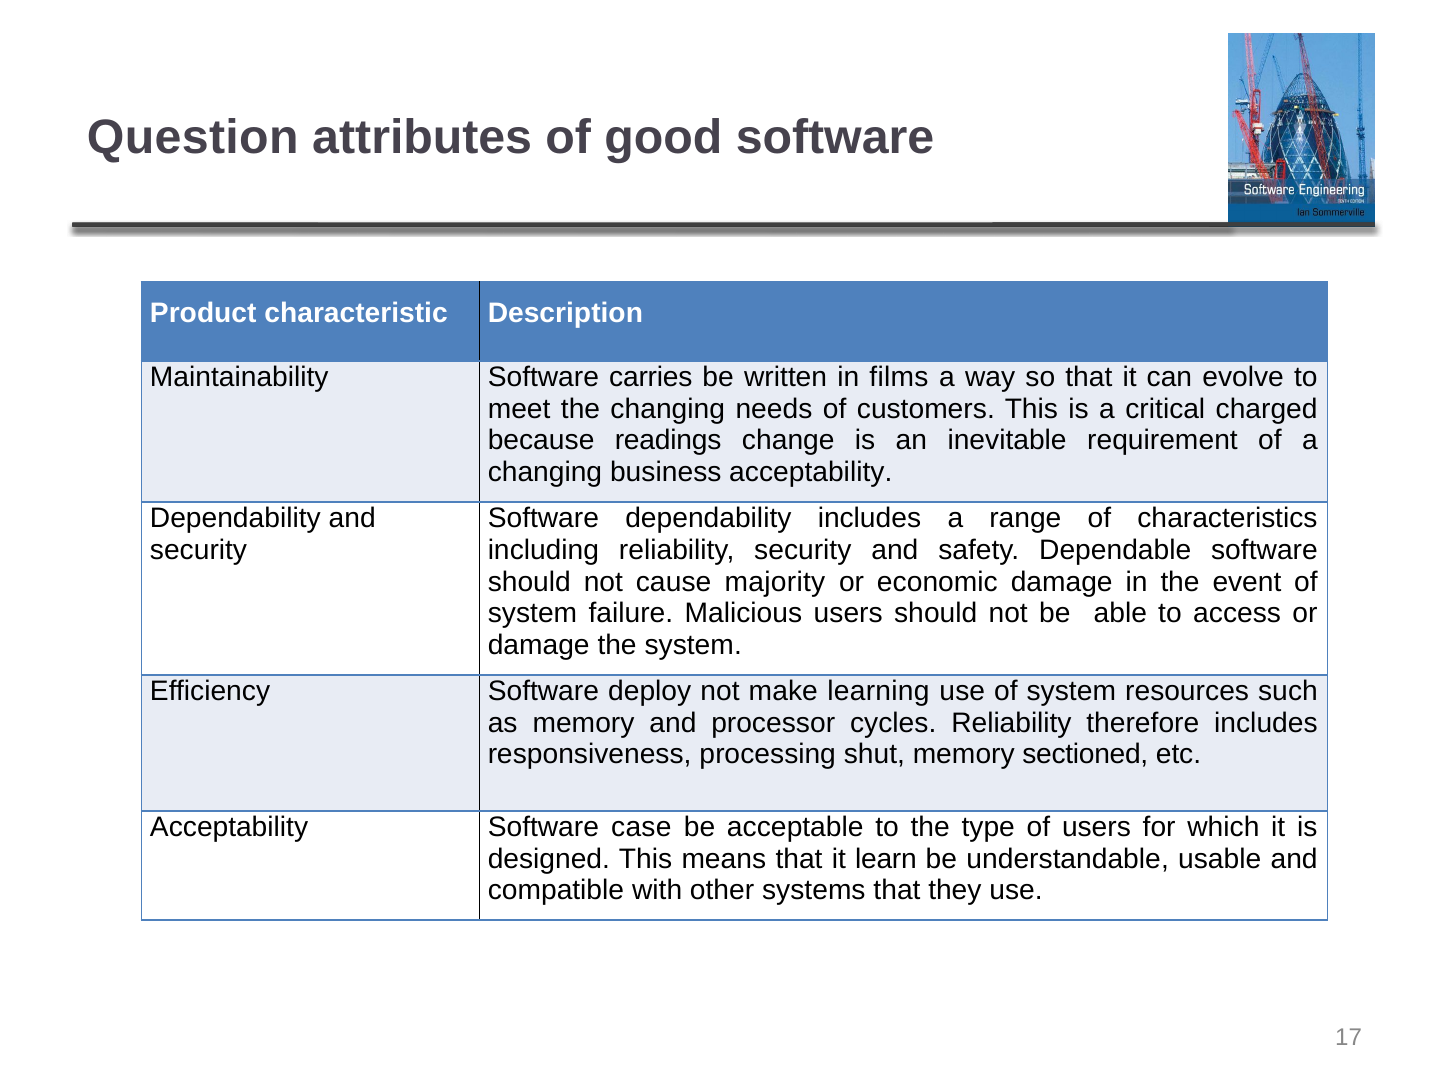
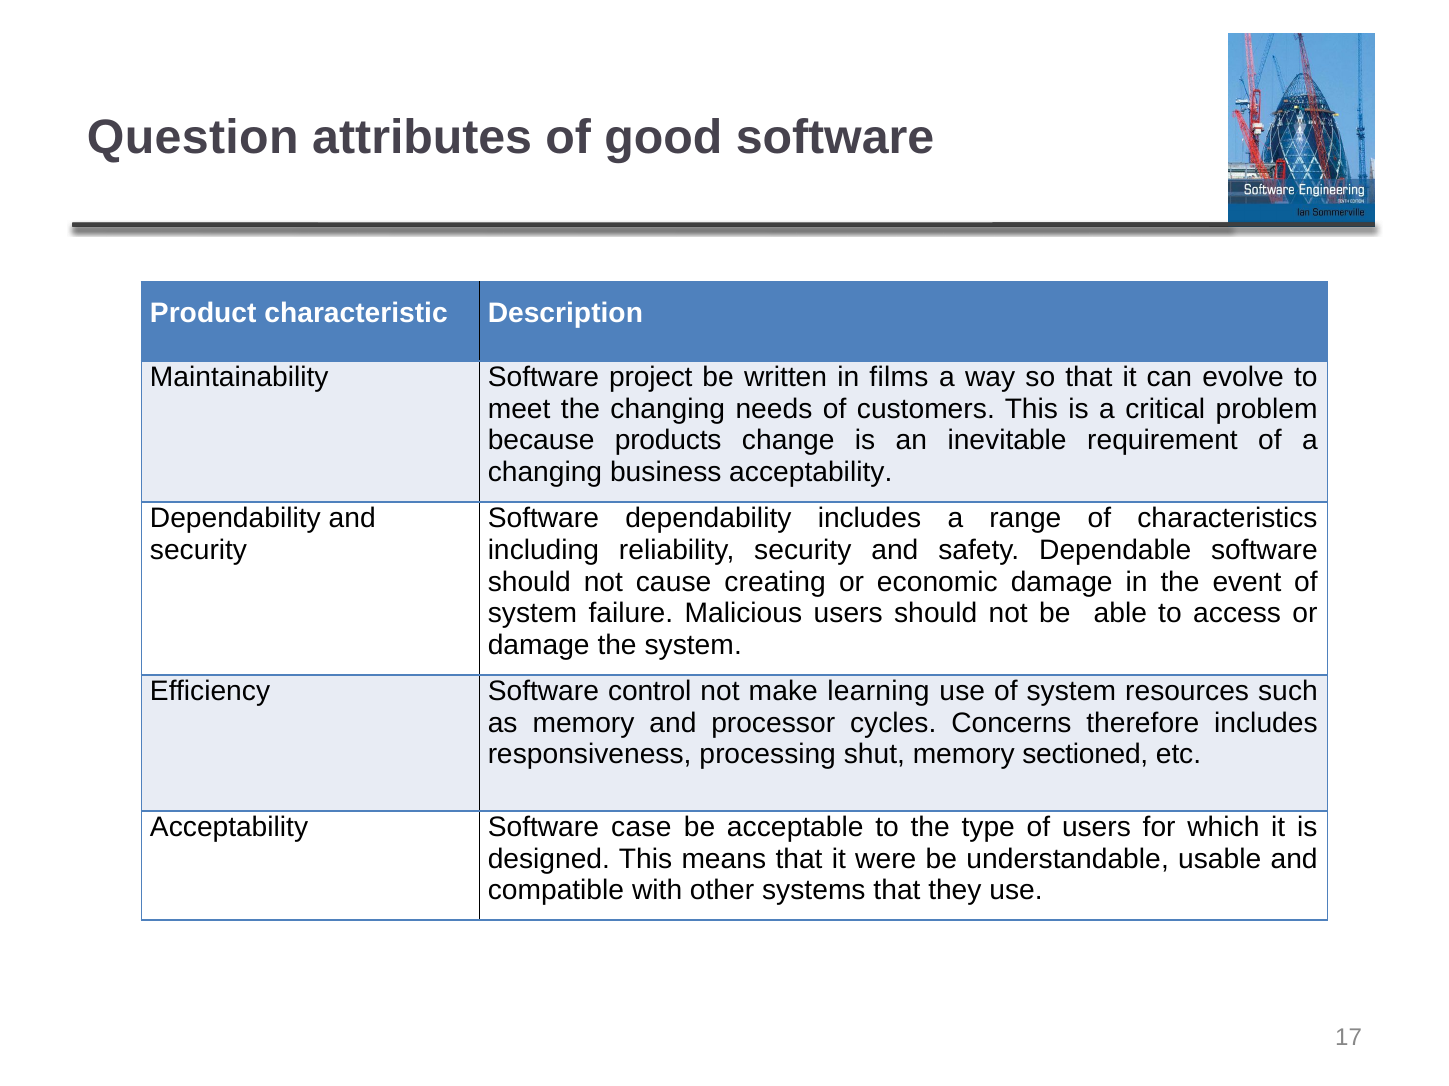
carries: carries -> project
charged: charged -> problem
readings: readings -> products
majority: majority -> creating
deploy: deploy -> control
cycles Reliability: Reliability -> Concerns
learn: learn -> were
